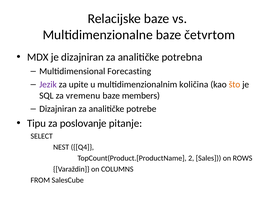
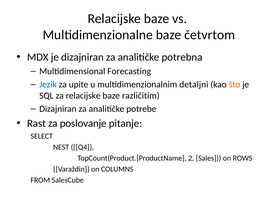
Jezik colour: purple -> blue
količina: količina -> detaljni
za vremenu: vremenu -> relacijske
members: members -> različitim
Tipu: Tipu -> Rast
